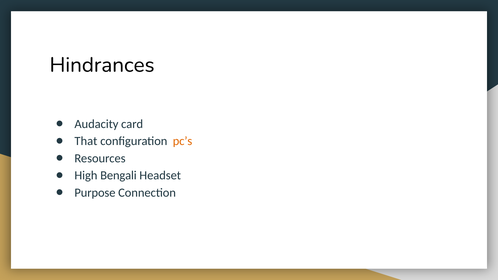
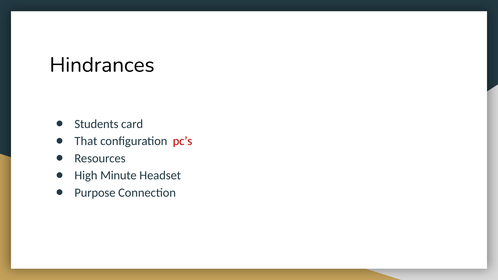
Audacity: Audacity -> Students
pc’s colour: orange -> red
Bengali: Bengali -> Minute
